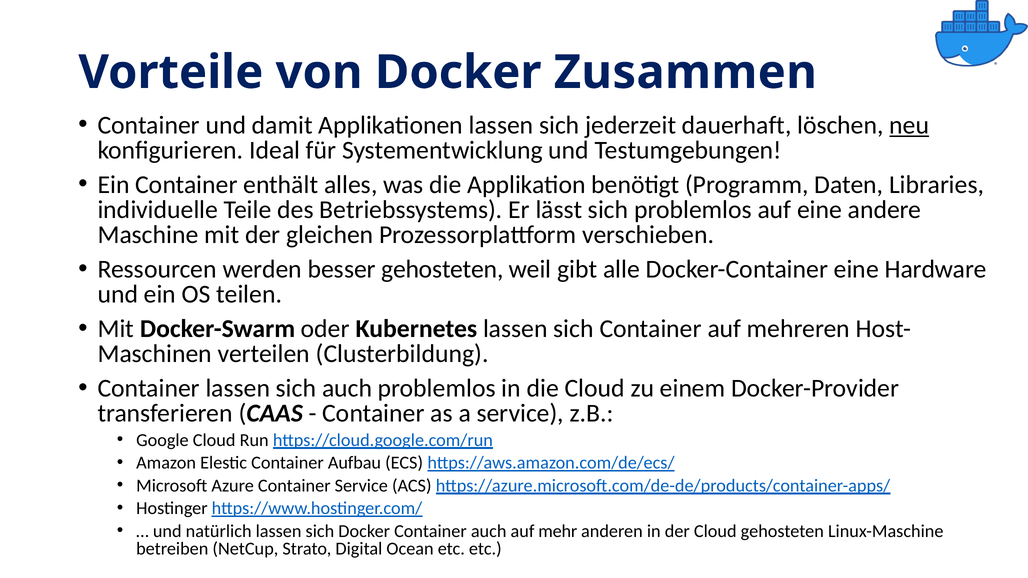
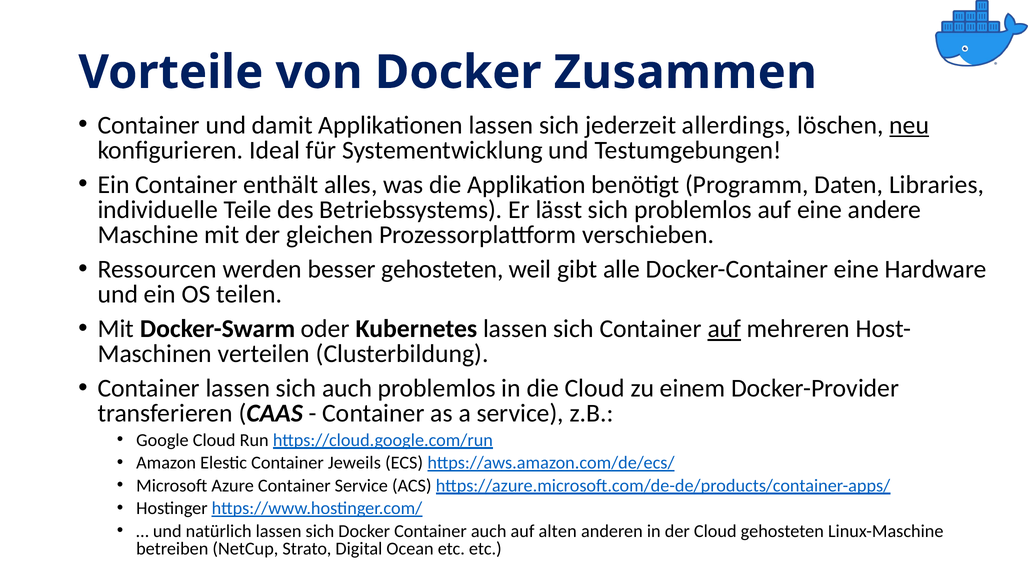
dauerhaft: dauerhaft -> allerdings
auf at (724, 329) underline: none -> present
Aufbau: Aufbau -> Jeweils
mehr: mehr -> alten
